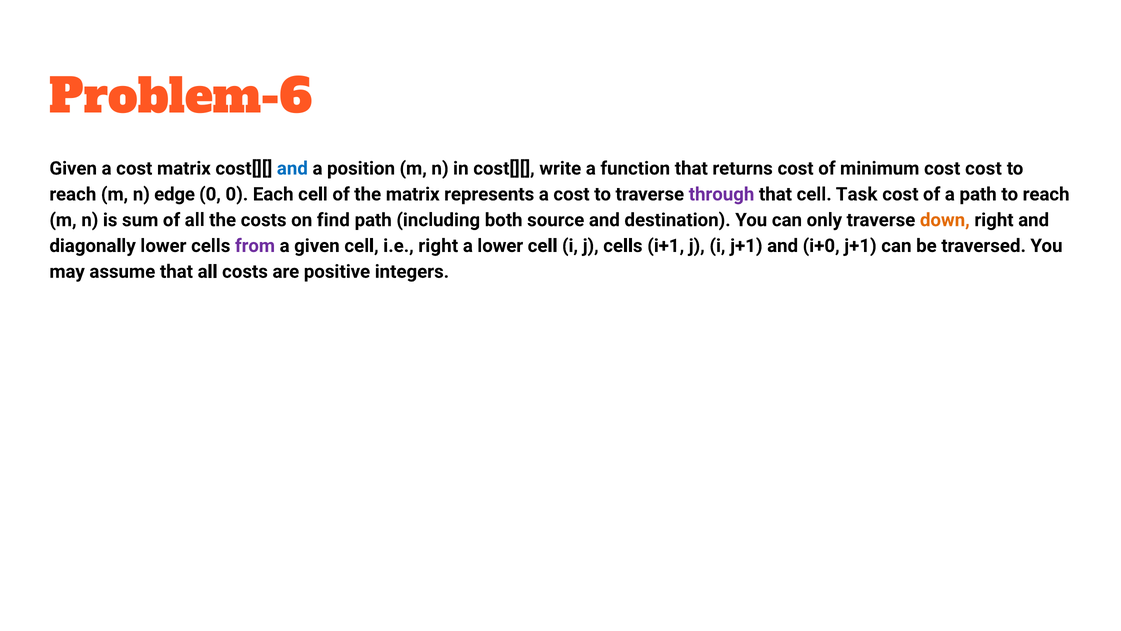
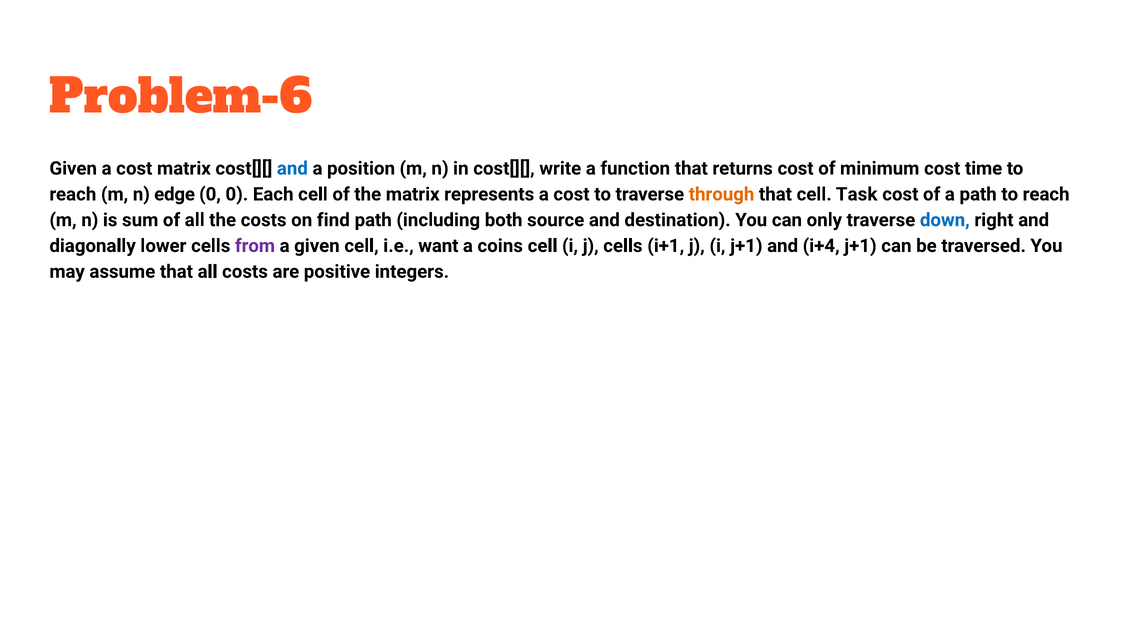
cost cost: cost -> time
through colour: purple -> orange
down colour: orange -> blue
i.e right: right -> want
a lower: lower -> coins
i+0: i+0 -> i+4
